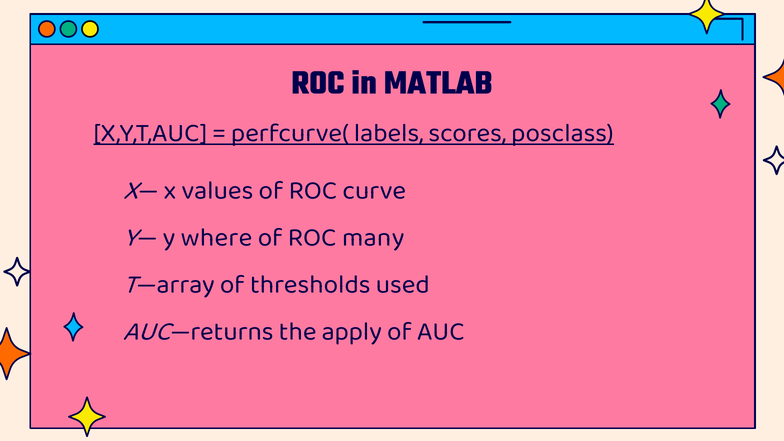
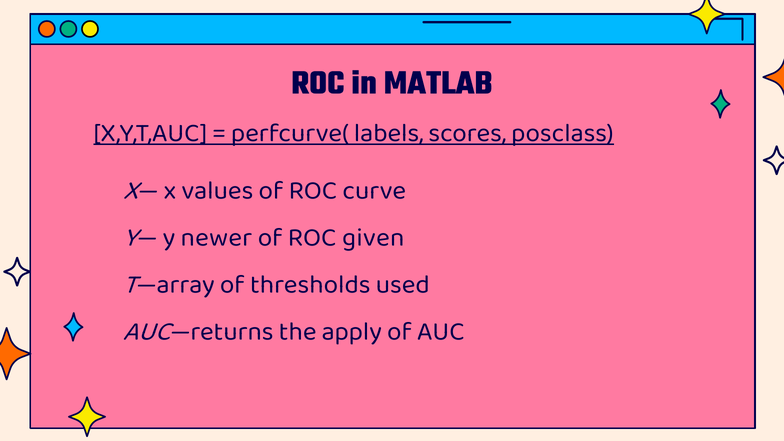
where: where -> newer
many: many -> given
